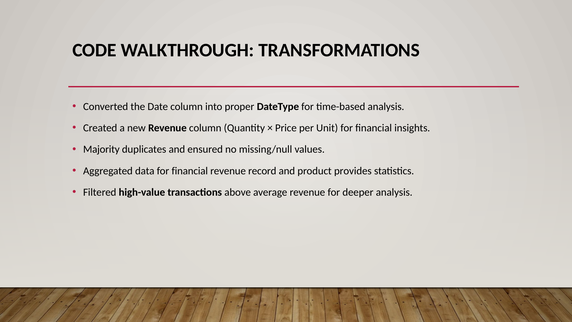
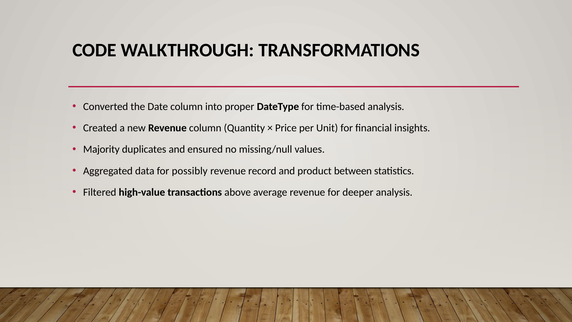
data for financial: financial -> possibly
provides: provides -> between
